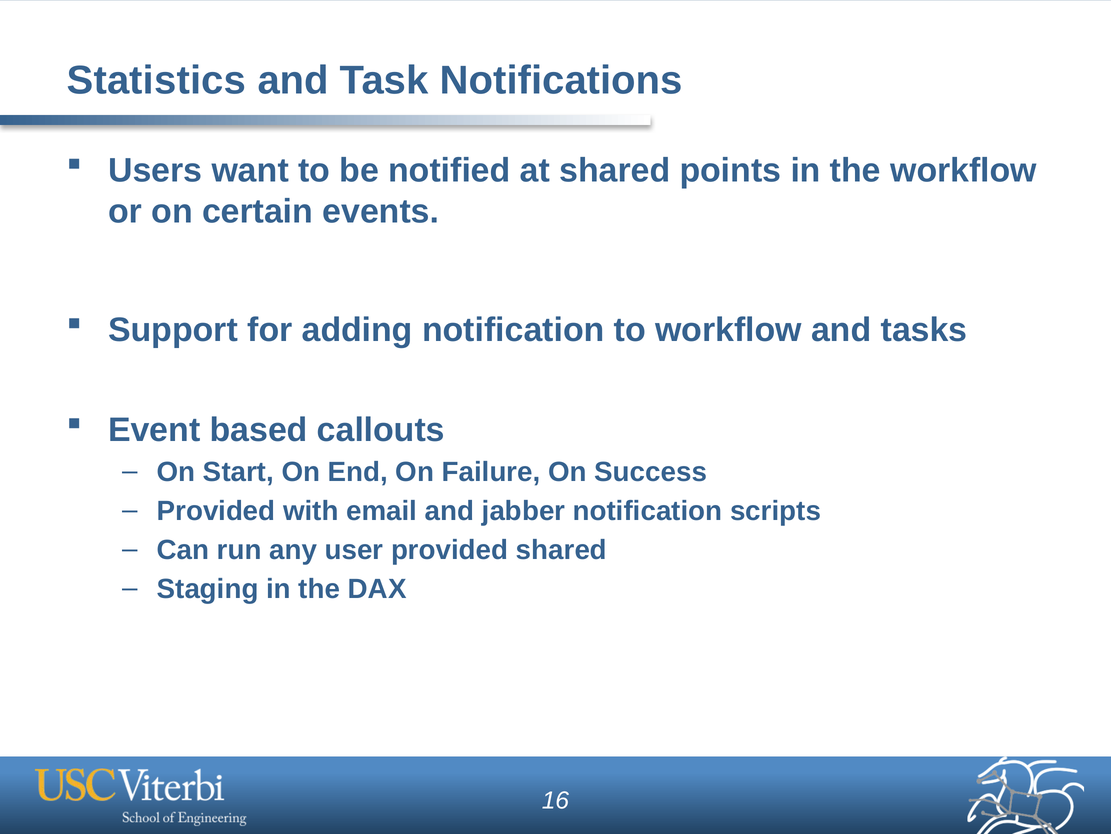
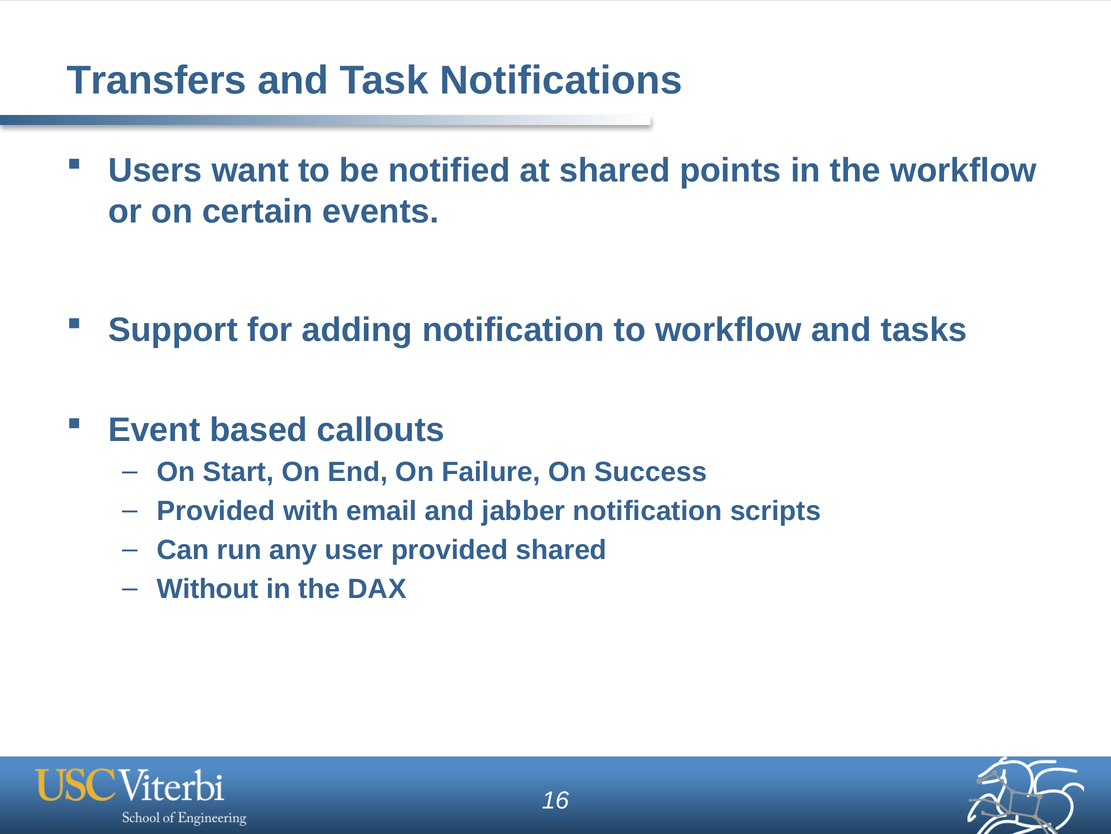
Statistics: Statistics -> Transfers
Staging: Staging -> Without
